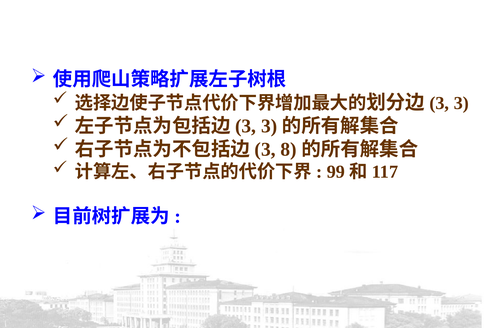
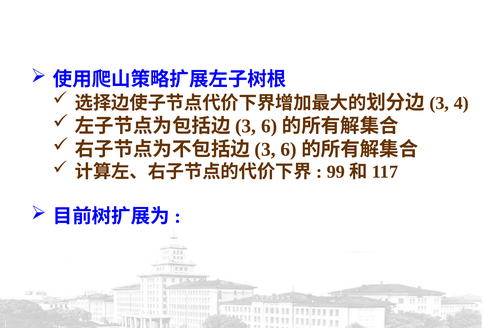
3 at (461, 103): 3 -> 4
3 at (269, 126): 3 -> 6
8 at (289, 149): 8 -> 6
